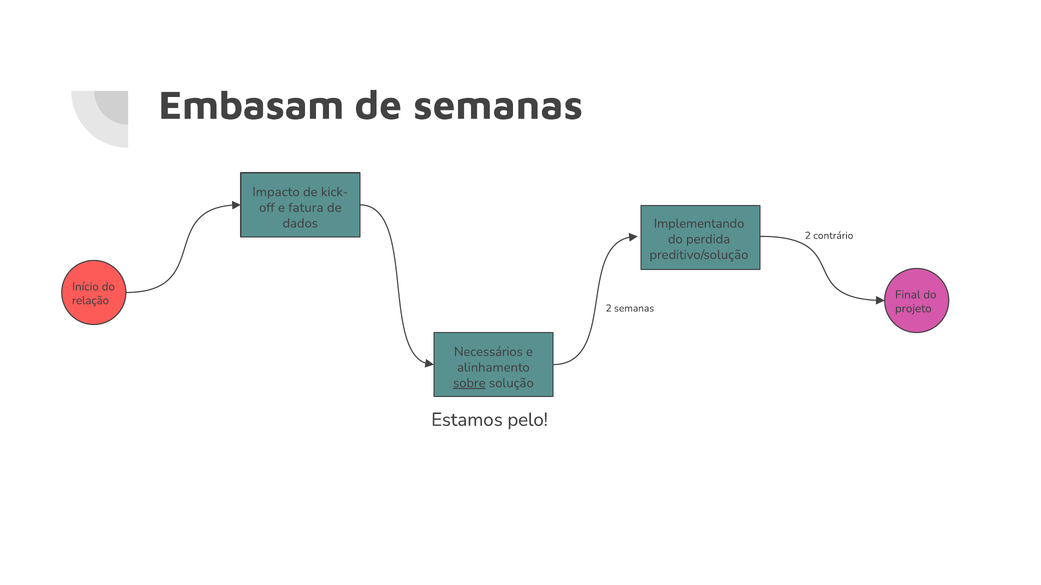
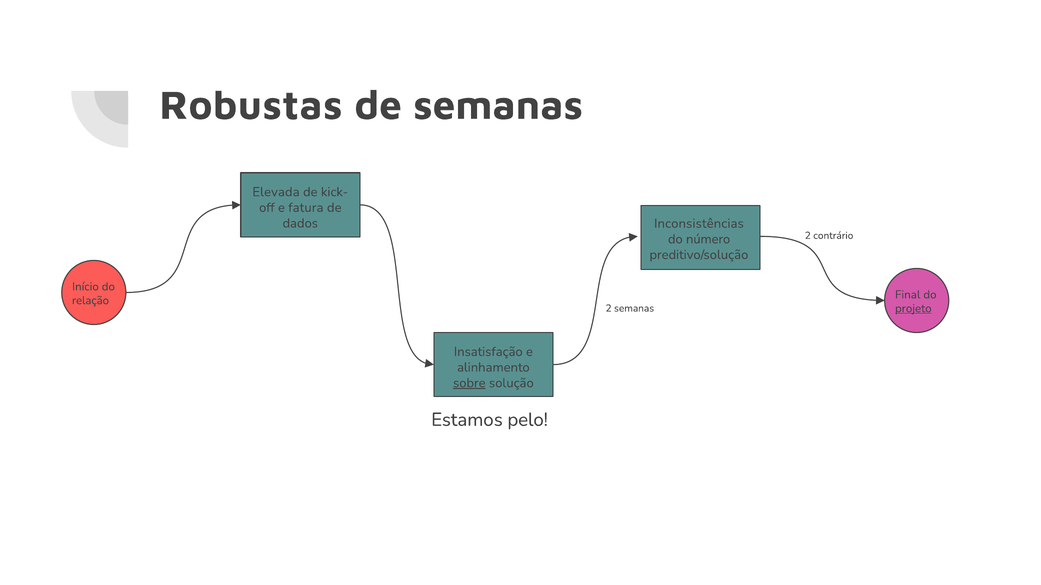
Embasam: Embasam -> Robustas
Impacto: Impacto -> Elevada
Implementando: Implementando -> Inconsistências
perdida: perdida -> número
projeto underline: none -> present
Necessários: Necessários -> Insatisfação
